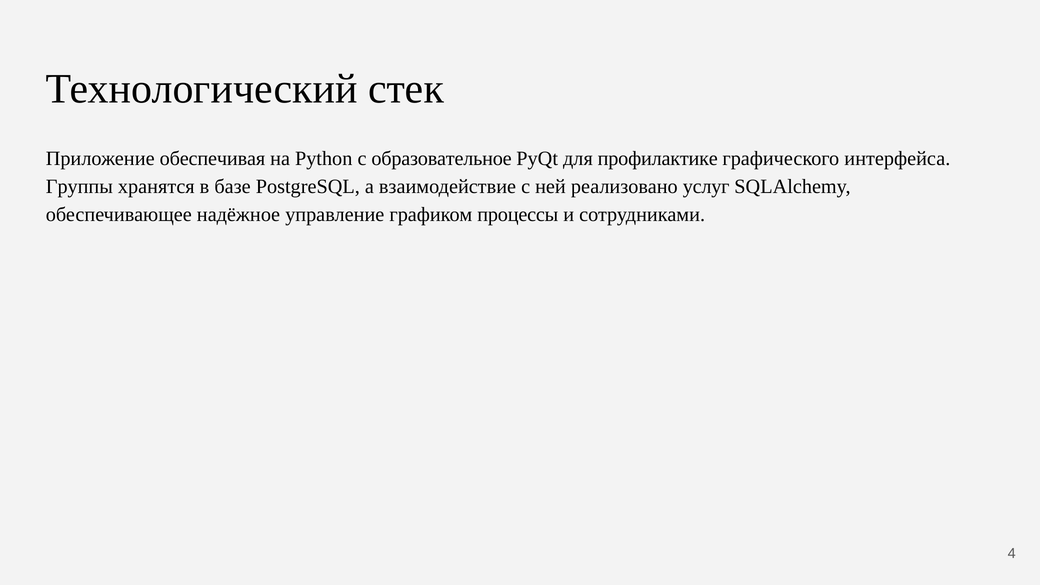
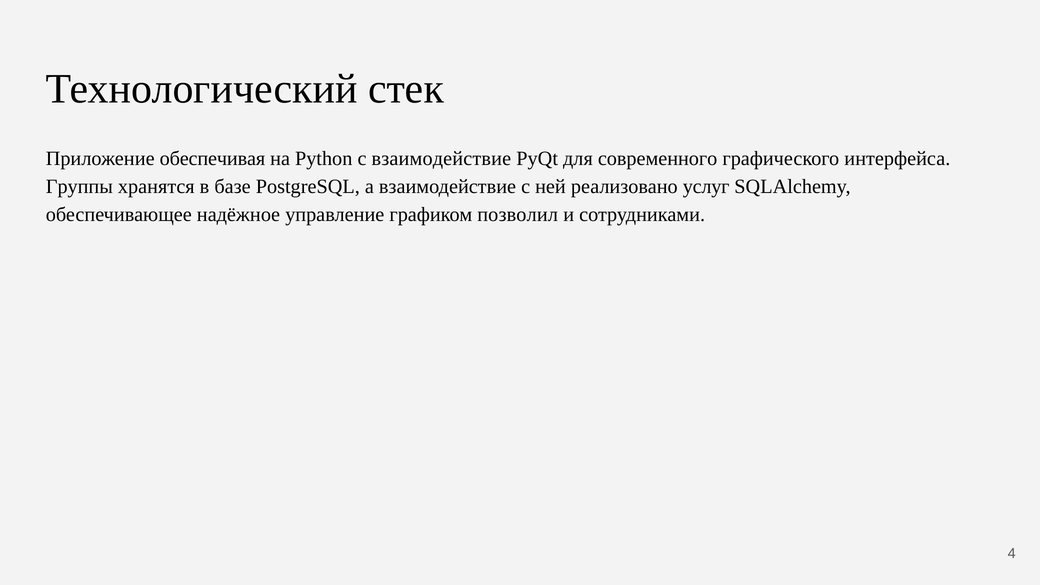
с образовательное: образовательное -> взаимодействие
профилактике: профилактике -> современного
процессы: процессы -> позволил
